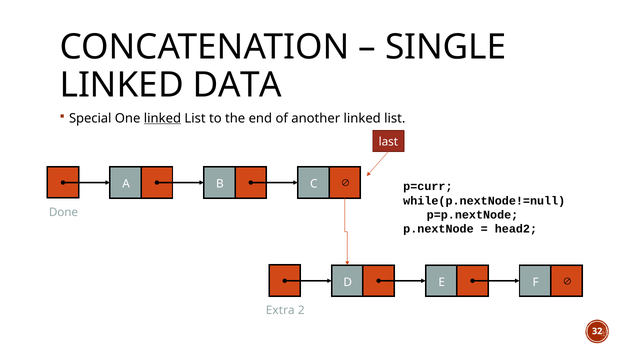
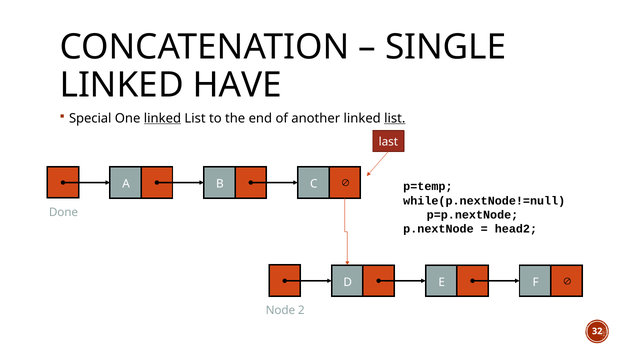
DATA: DATA -> HAVE
list at (395, 118) underline: none -> present
p=curr: p=curr -> p=temp
Extra: Extra -> Node
